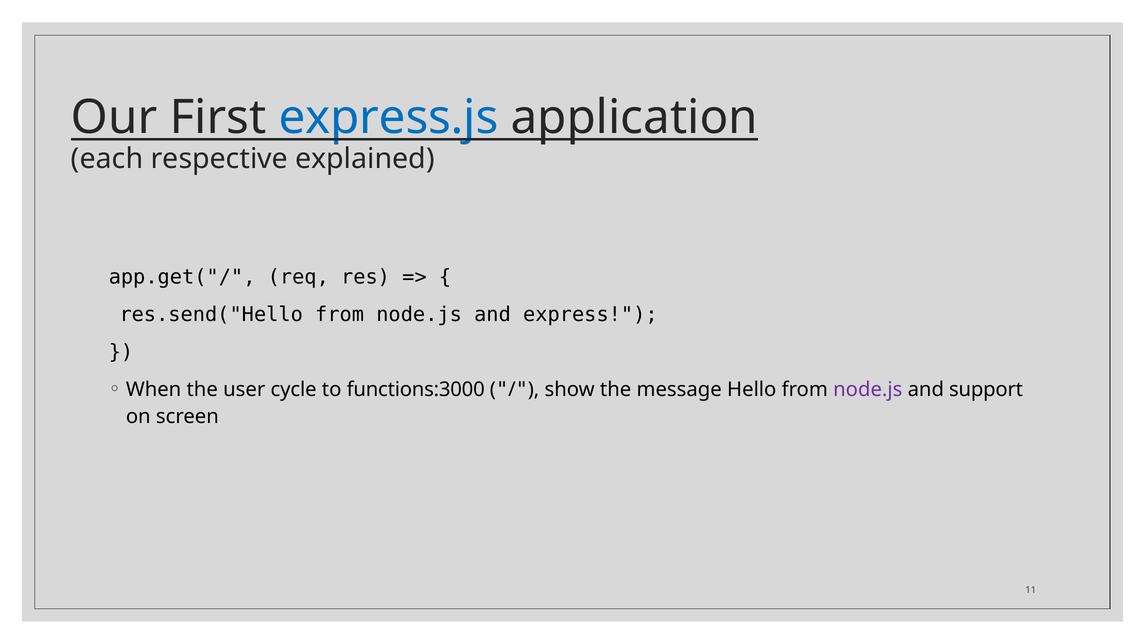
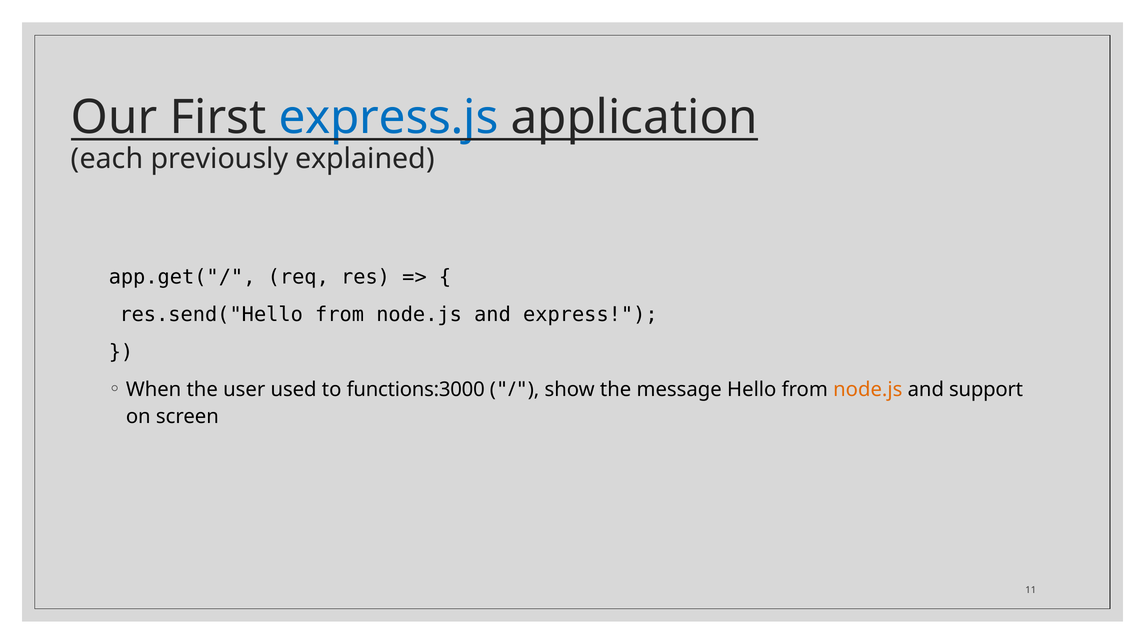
respective: respective -> previously
cycle: cycle -> used
node.js at (868, 390) colour: purple -> orange
